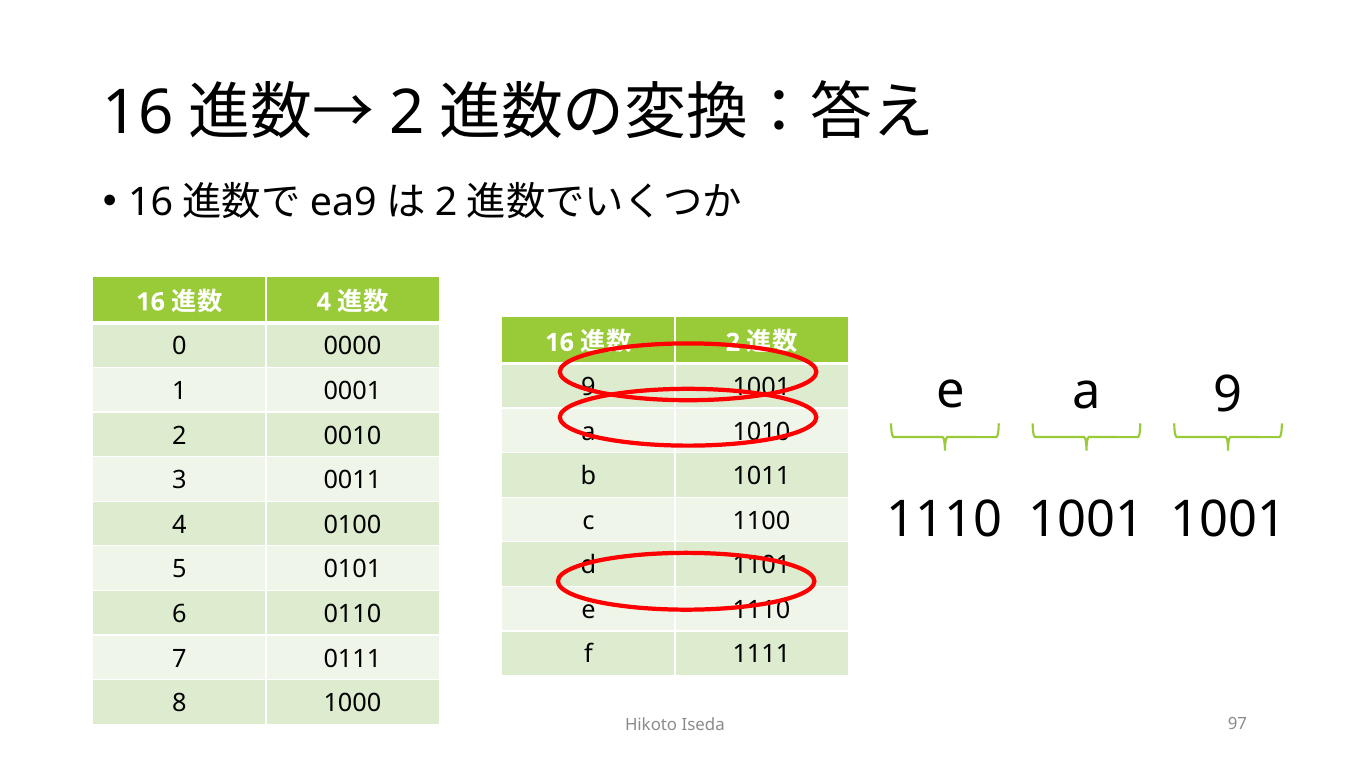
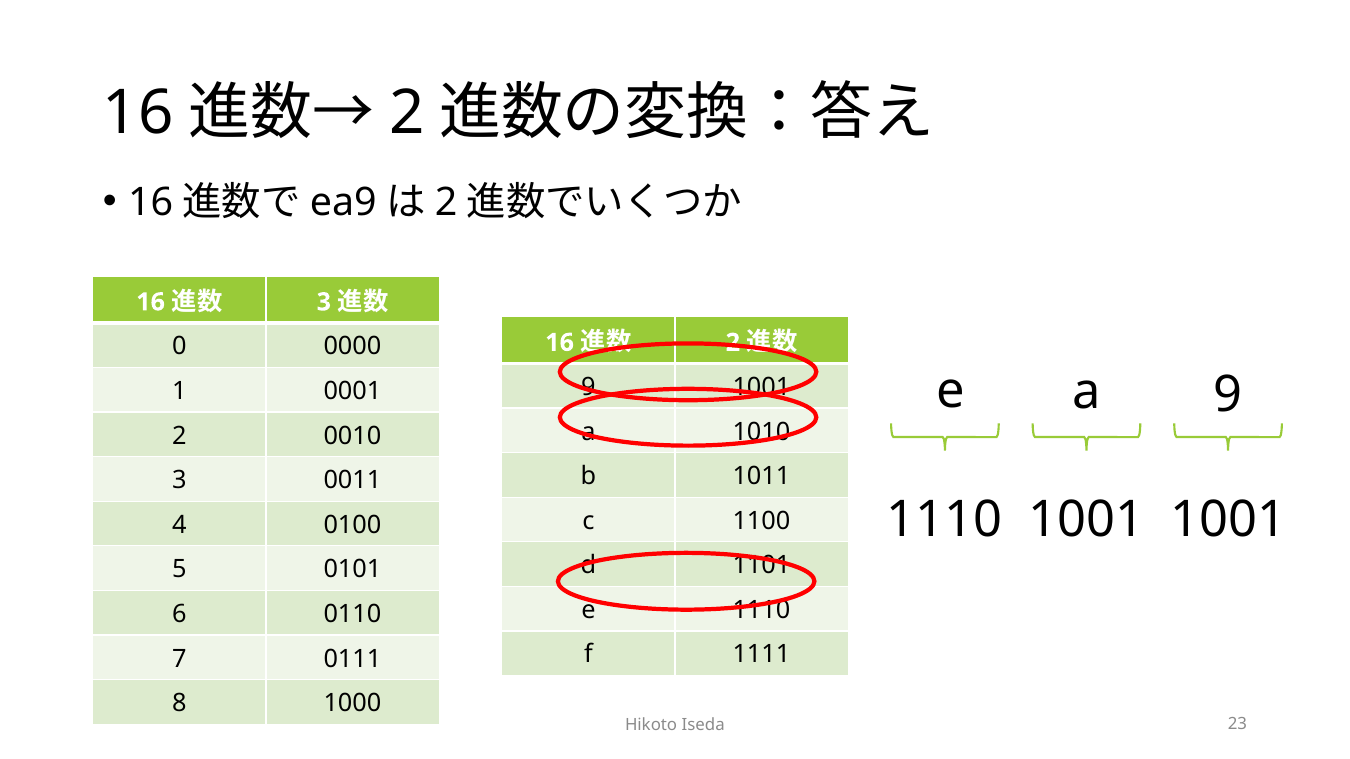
4 at (324, 302): 4 -> 3
97: 97 -> 23
